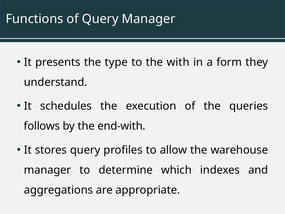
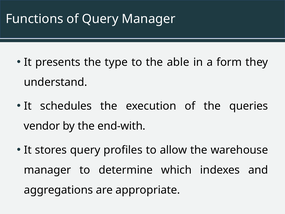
with: with -> able
follows: follows -> vendor
